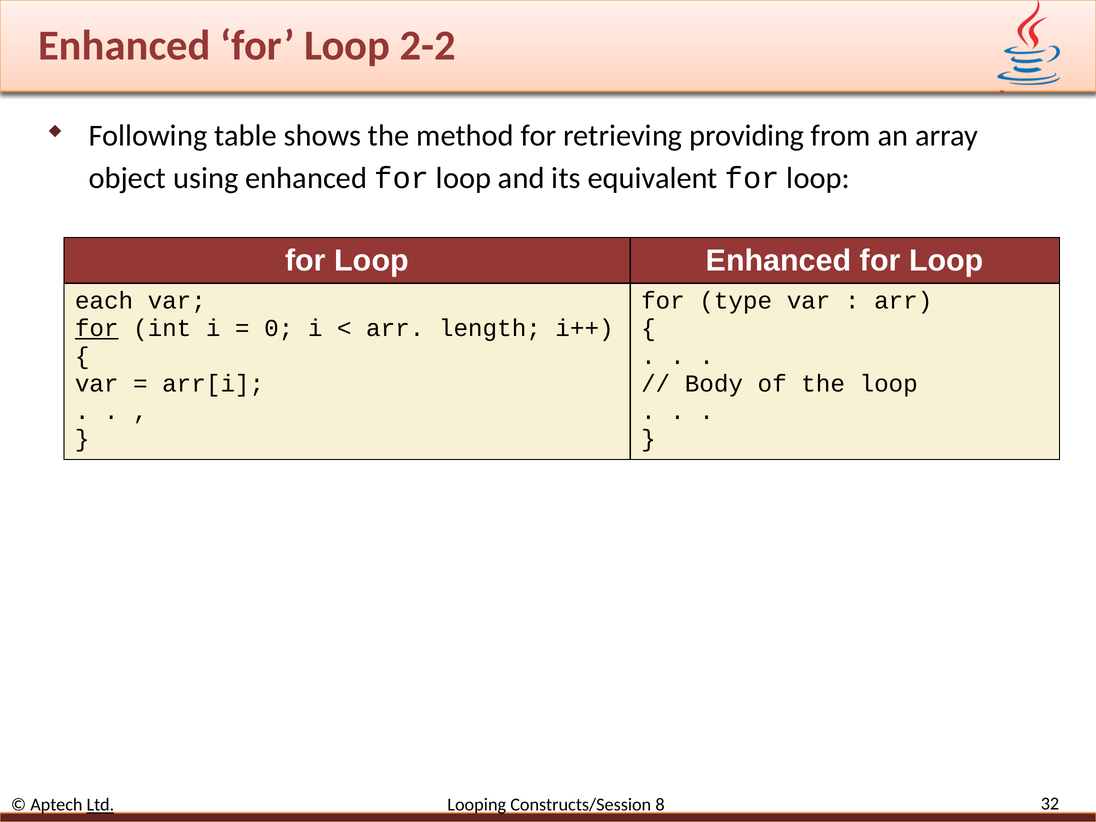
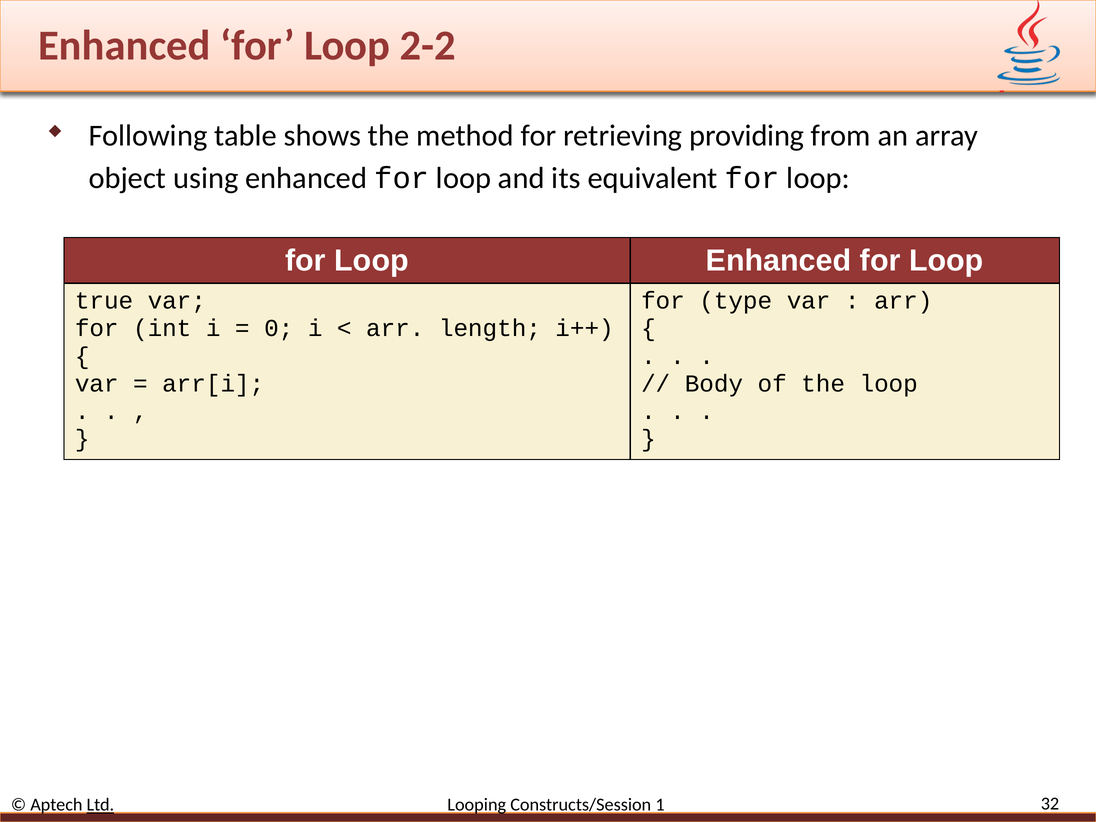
each: each -> true
for at (97, 328) underline: present -> none
8: 8 -> 1
